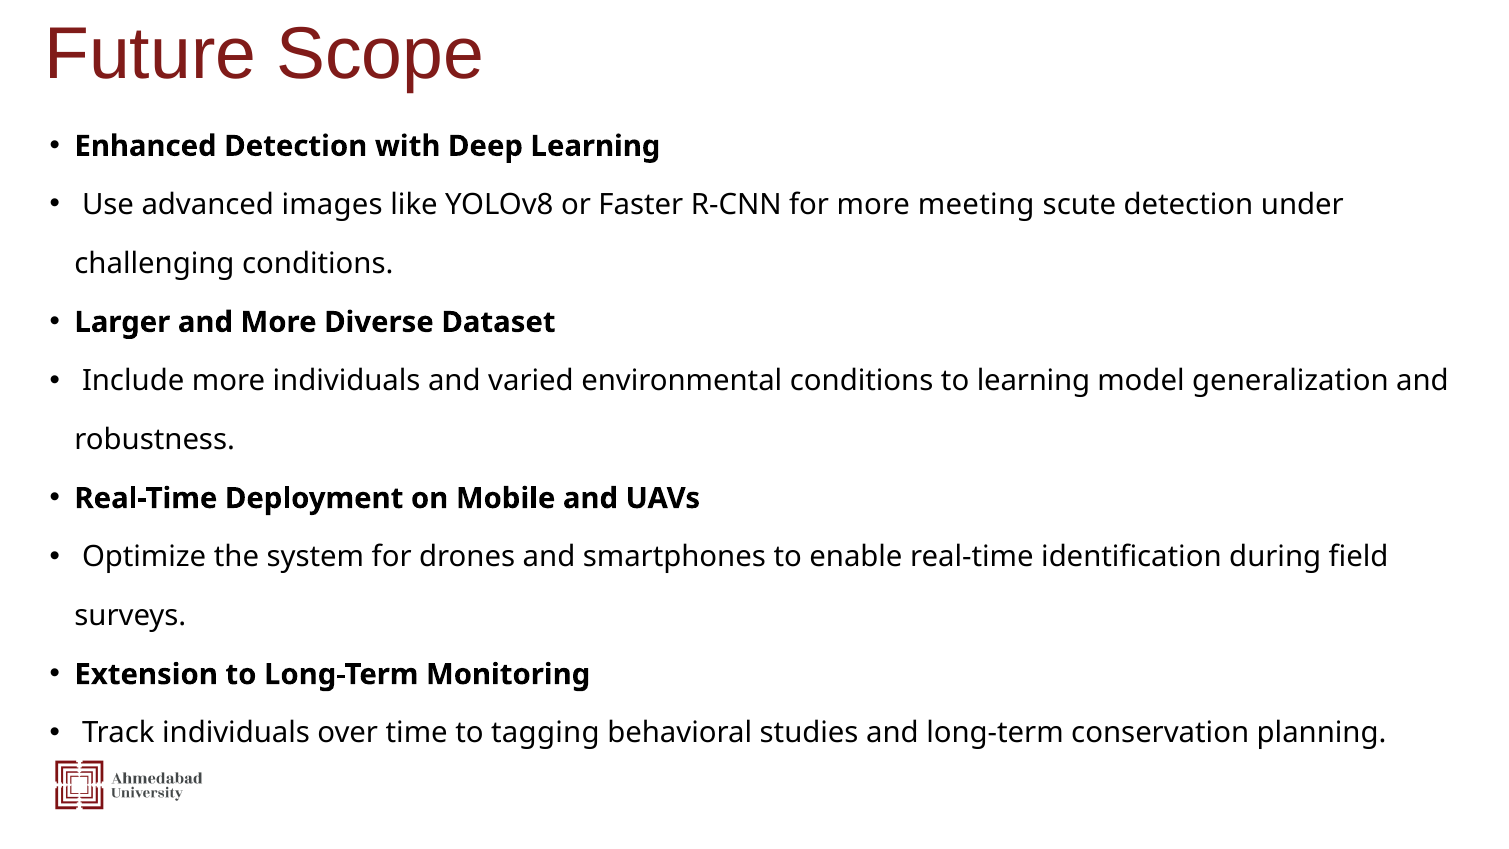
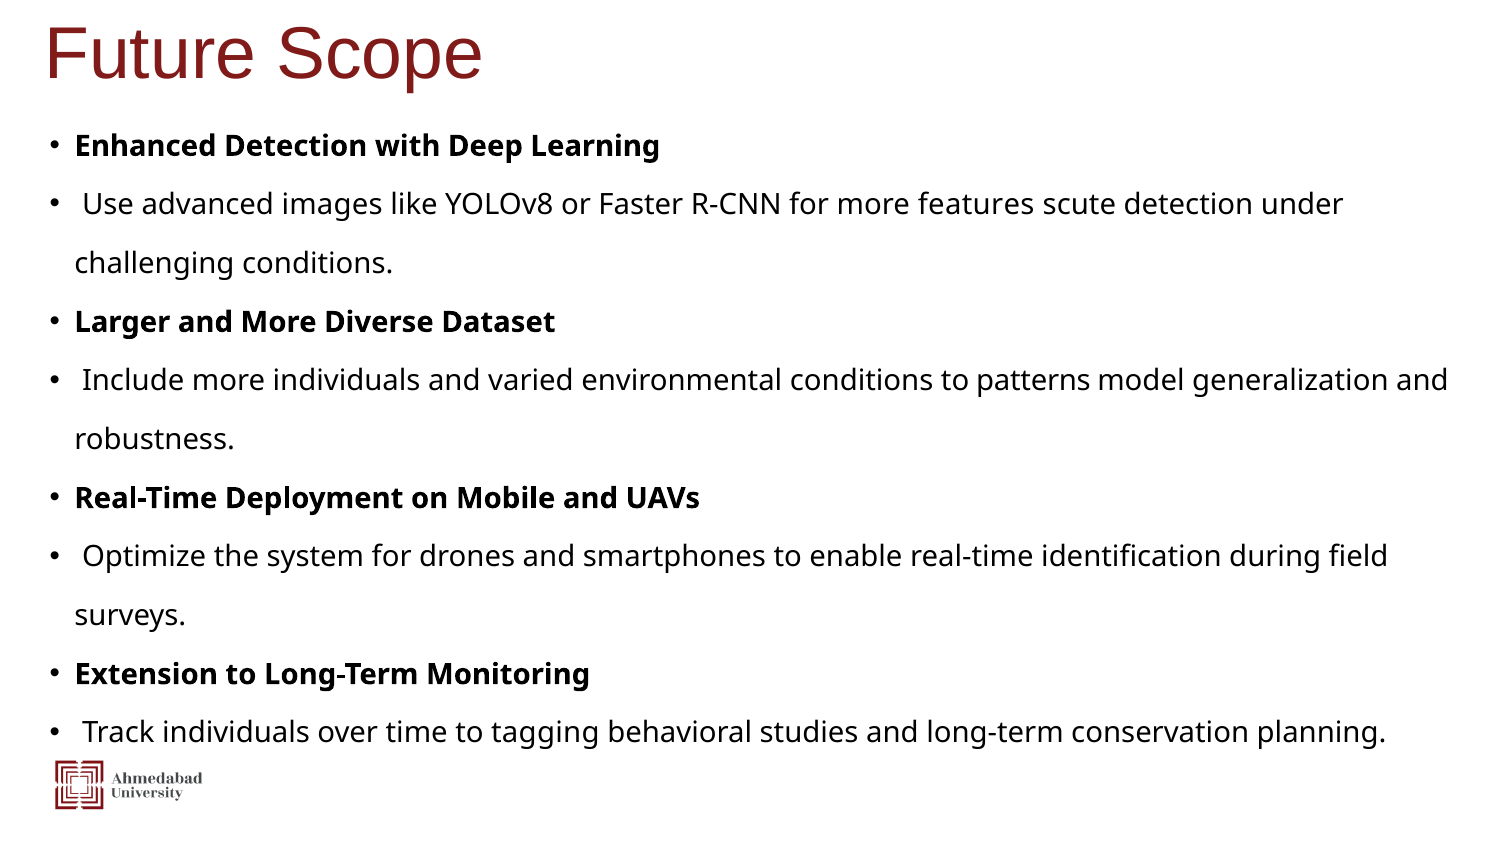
meeting: meeting -> features
to learning: learning -> patterns
